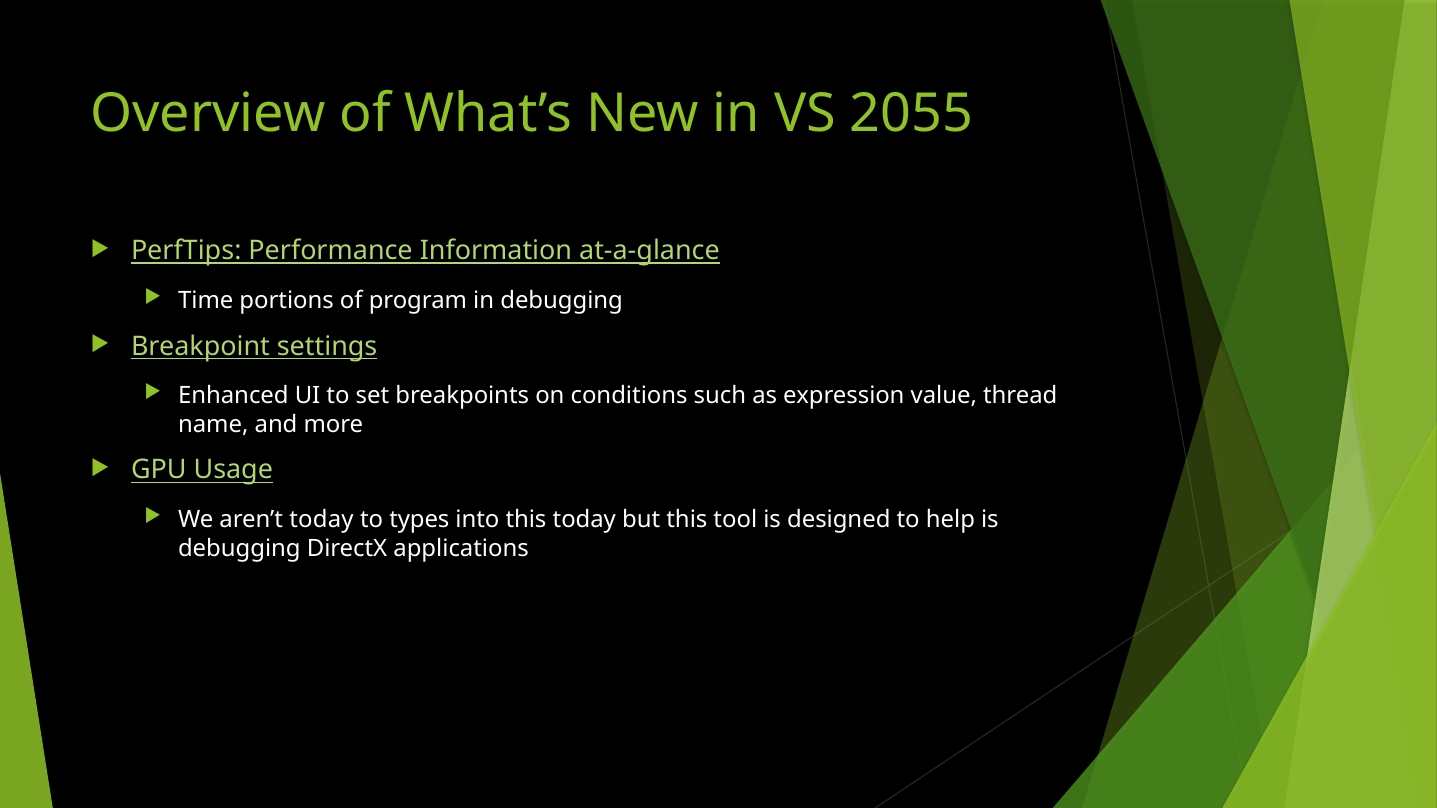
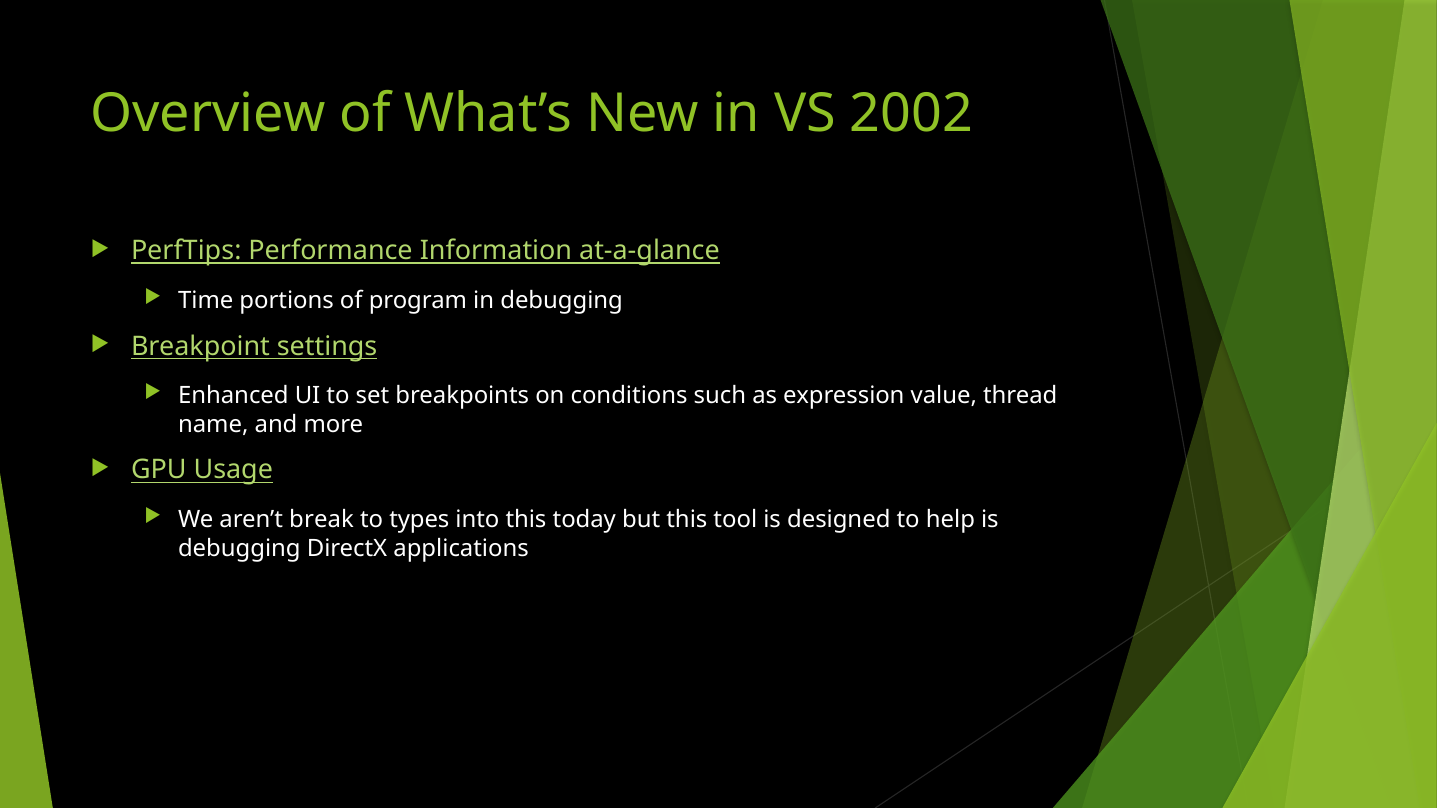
2055: 2055 -> 2002
aren’t today: today -> break
